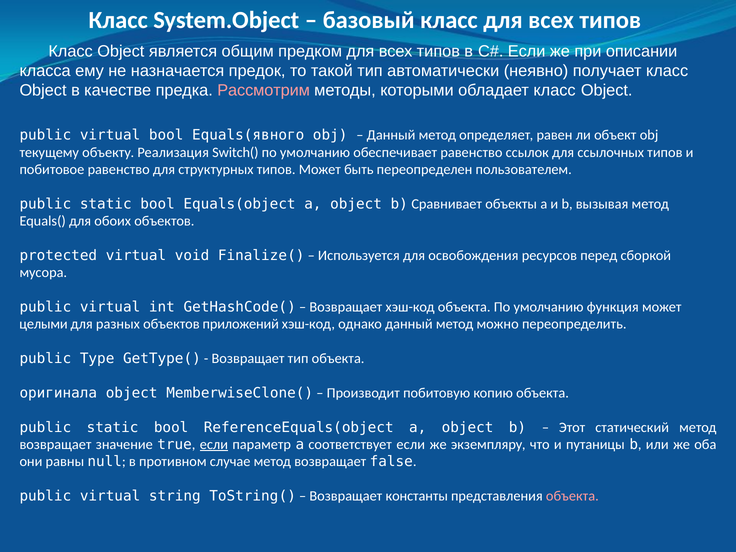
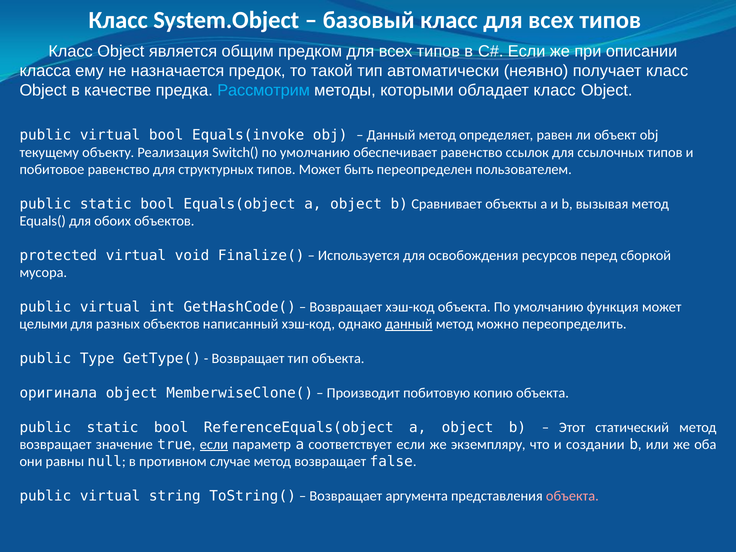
Рассмотрим colour: pink -> light blue
Equals(явного: Equals(явного -> Equals(invoke
приложений: приложений -> написанный
данный at (409, 324) underline: none -> present
путаницы: путаницы -> создании
константы: константы -> аргумента
